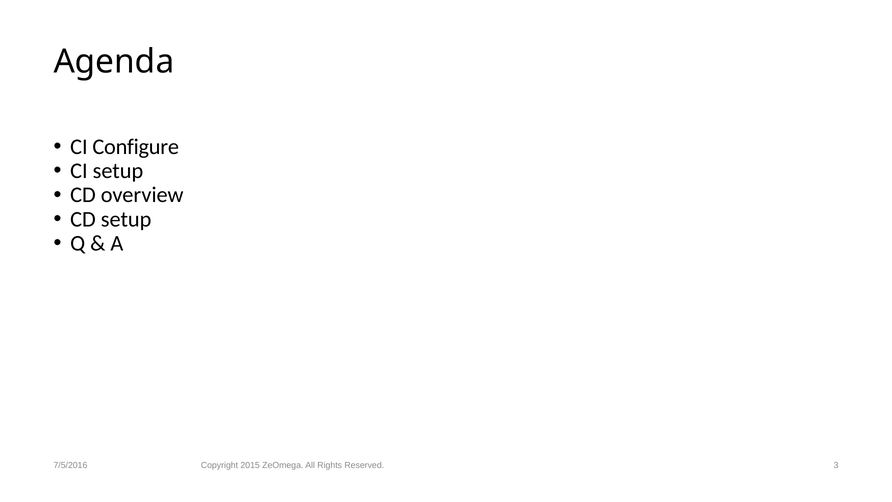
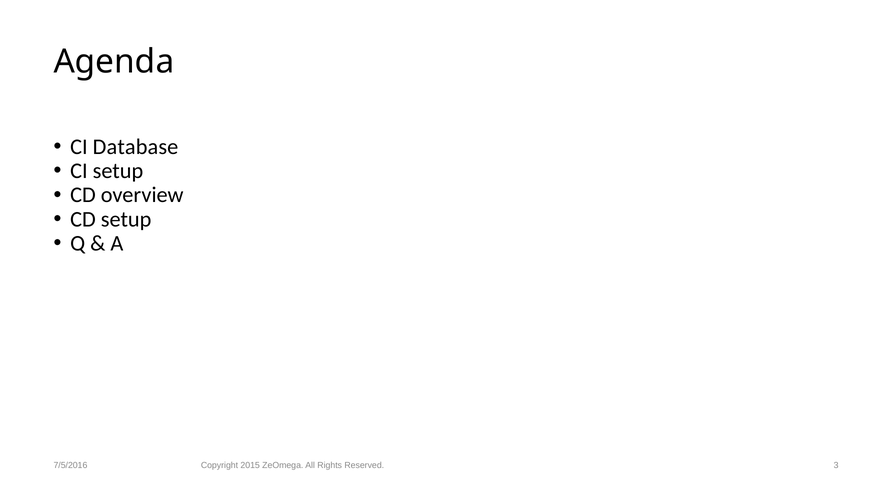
Configure: Configure -> Database
